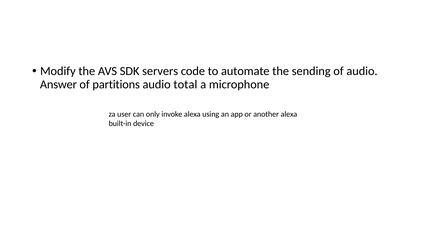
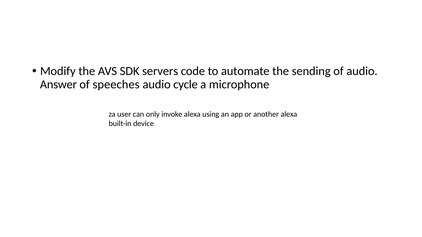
partitions: partitions -> speeches
total: total -> cycle
